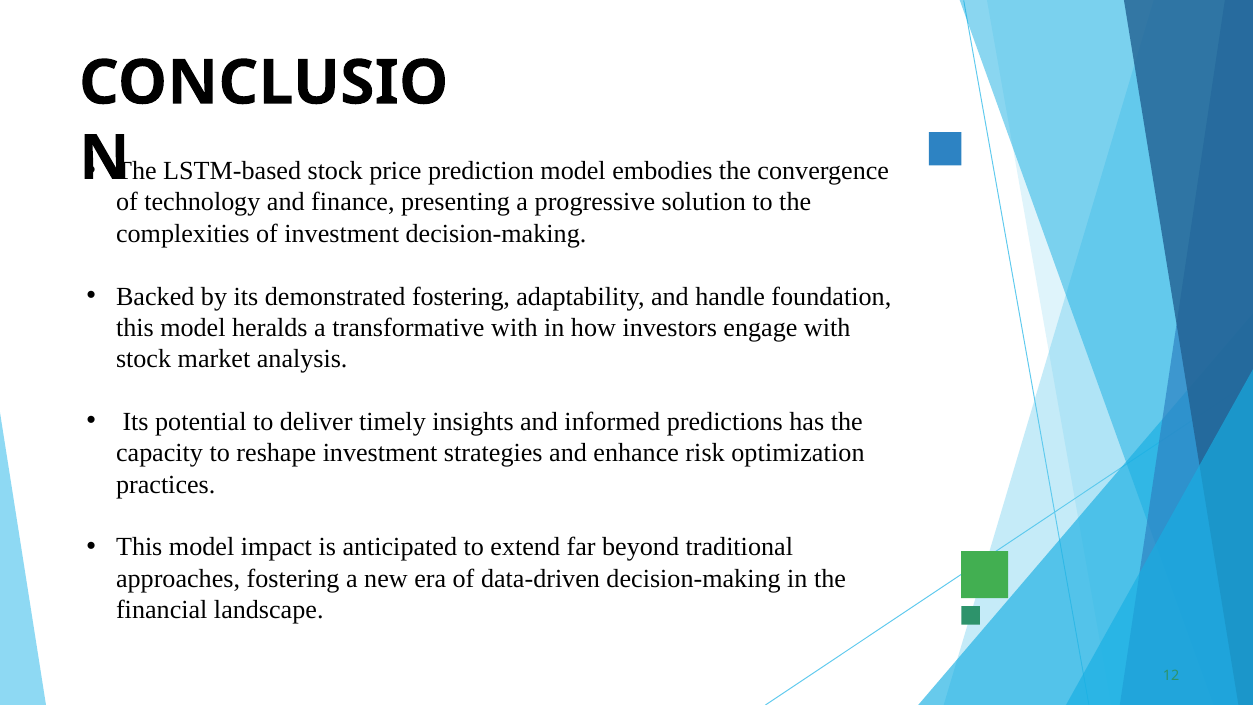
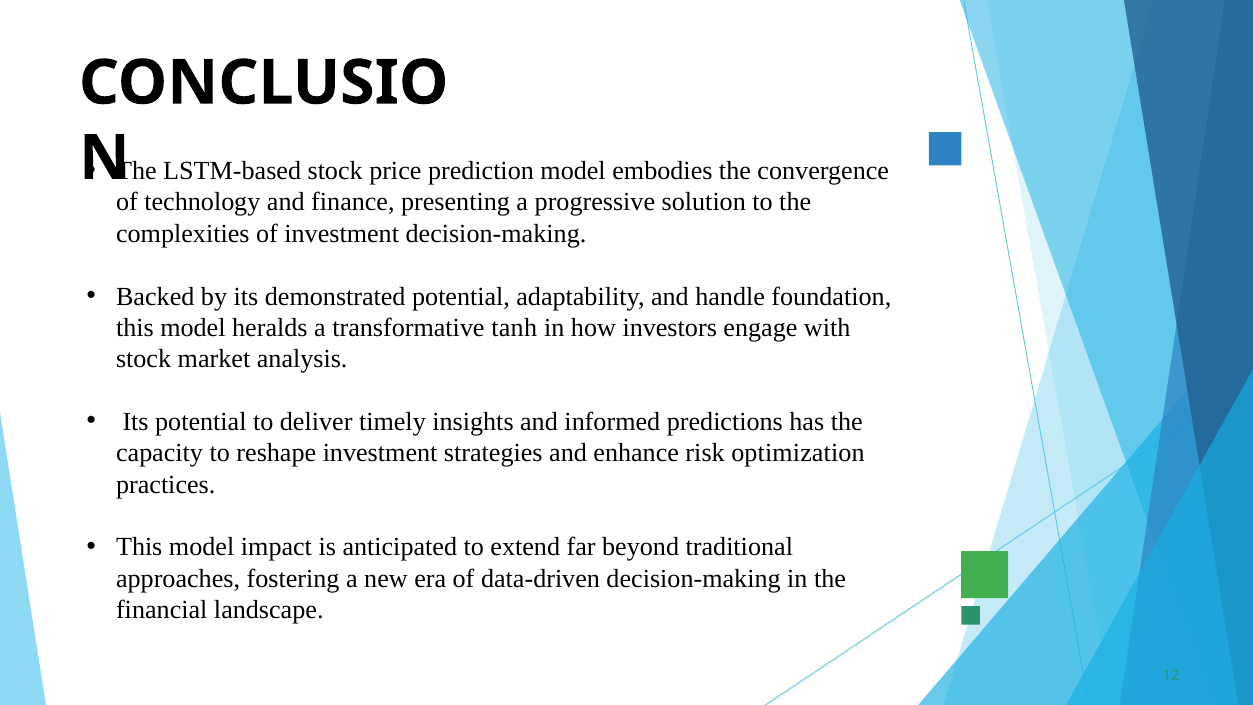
demonstrated fostering: fostering -> potential
transformative with: with -> tanh
